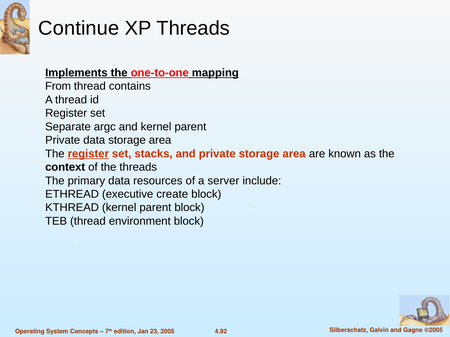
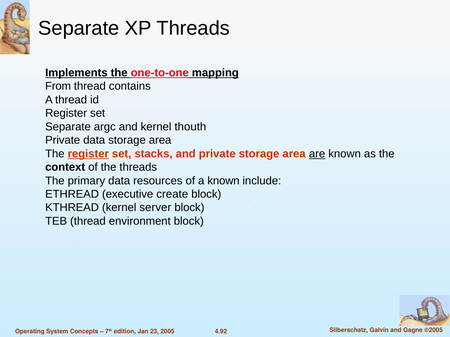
Continue at (79, 28): Continue -> Separate
and kernel parent: parent -> thouth
are underline: none -> present
a server: server -> known
KTHREAD kernel parent: parent -> server
